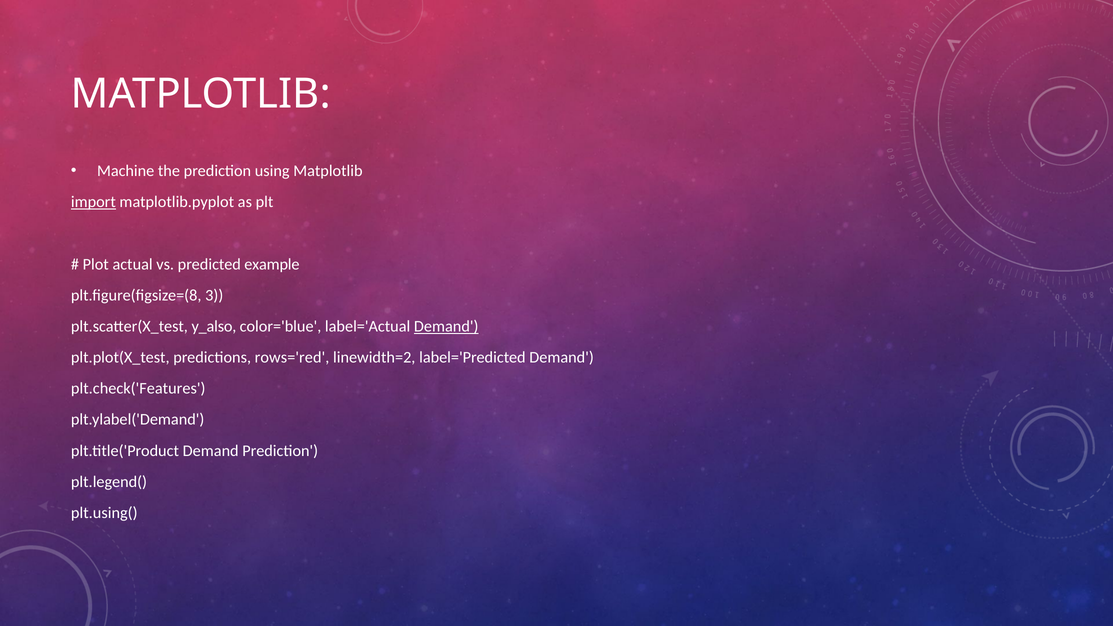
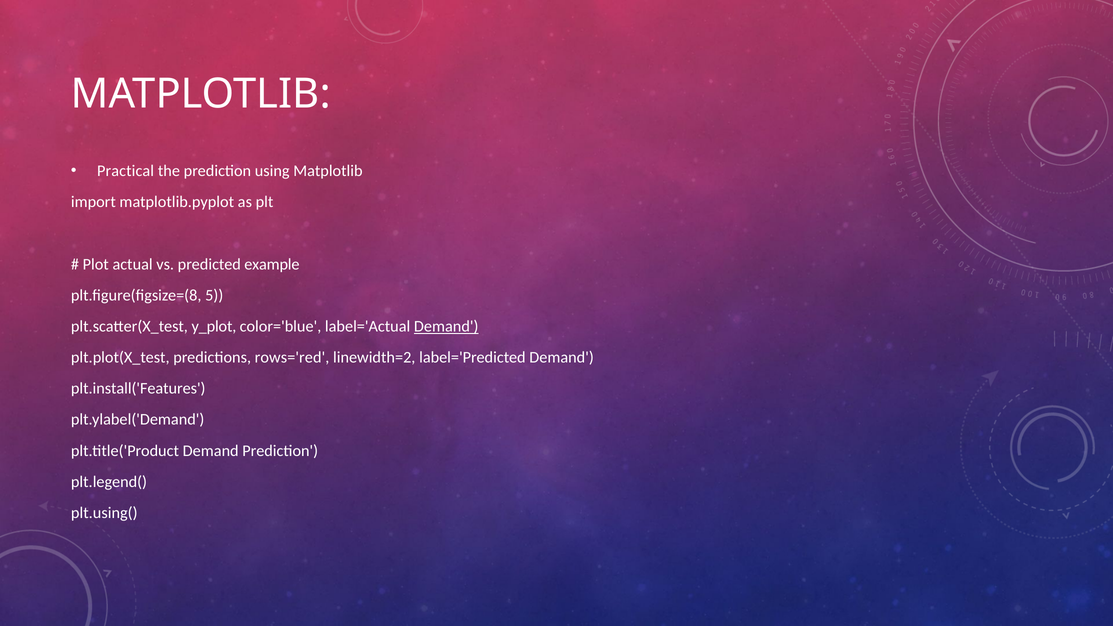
Machine: Machine -> Practical
import underline: present -> none
3: 3 -> 5
y_also: y_also -> y_plot
plt.check('Features: plt.check('Features -> plt.install('Features
